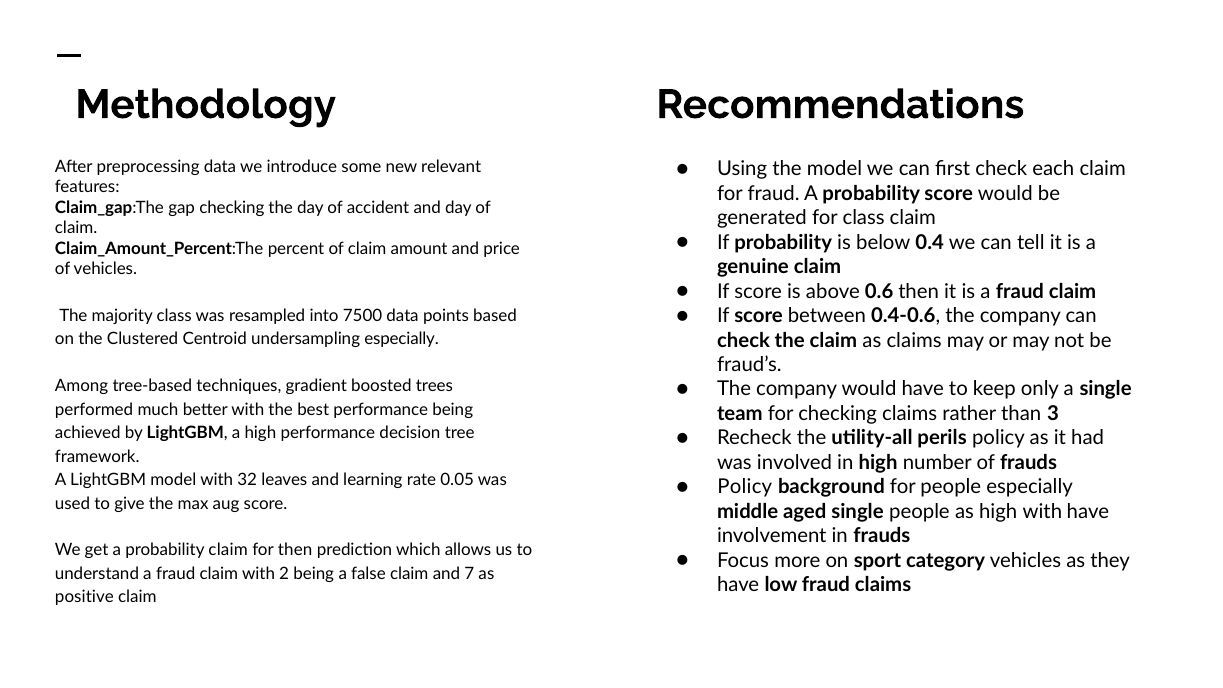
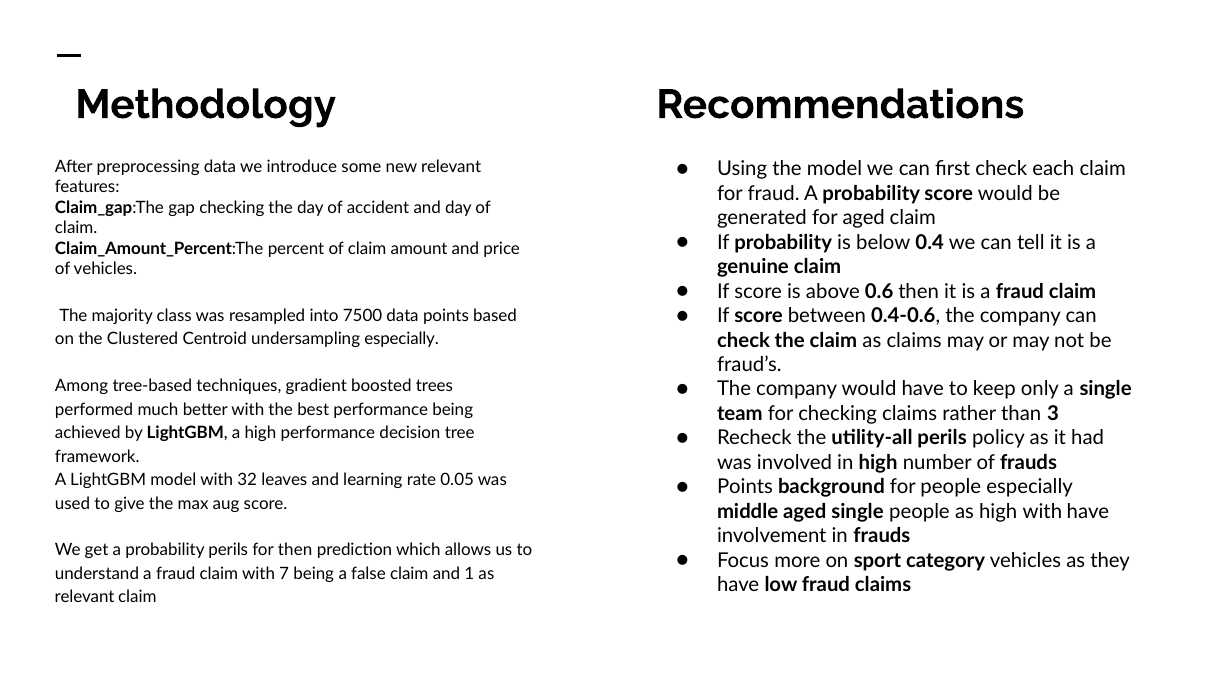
for class: class -> aged
Policy at (745, 487): Policy -> Points
probability claim: claim -> perils
2: 2 -> 7
7: 7 -> 1
positive at (84, 597): positive -> relevant
